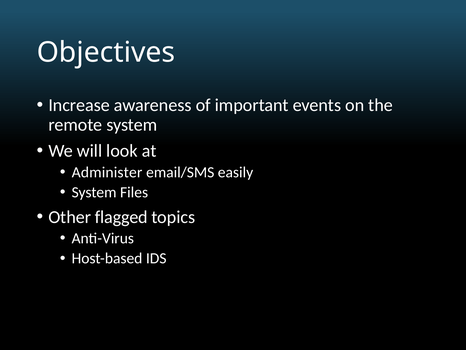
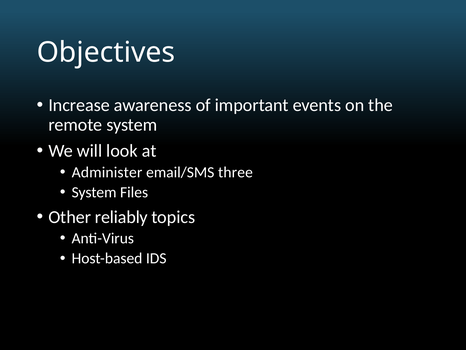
easily: easily -> three
flagged: flagged -> reliably
